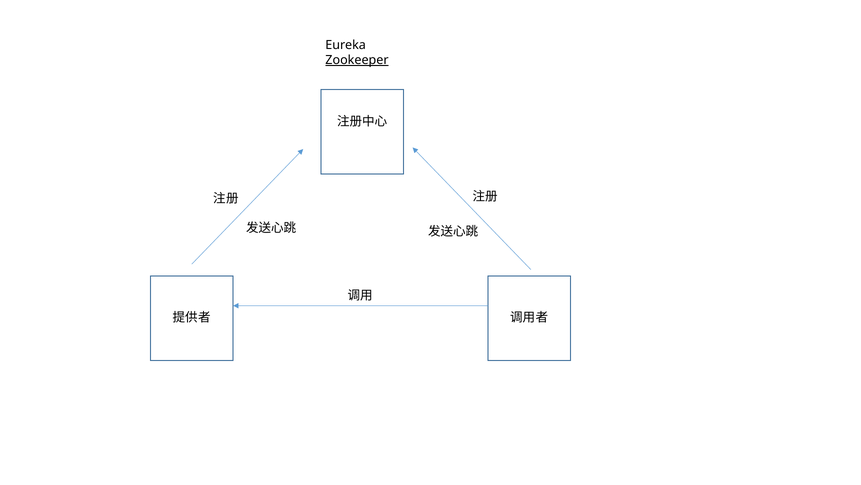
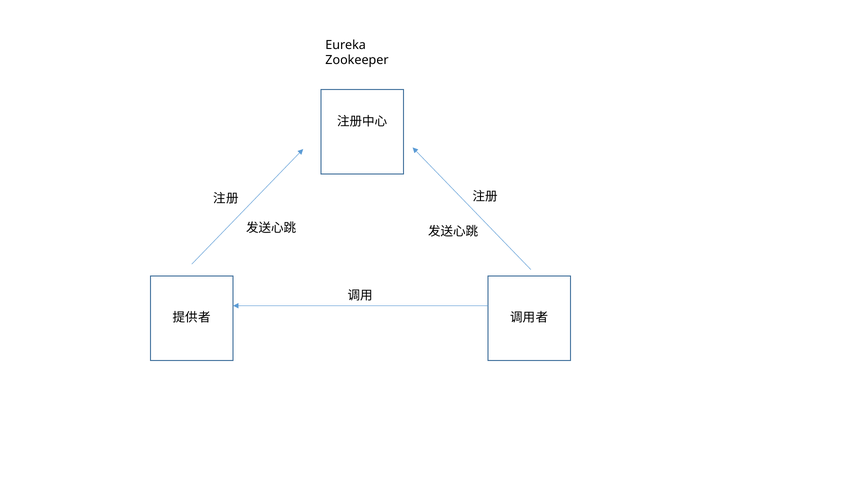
Zookeeper underline: present -> none
